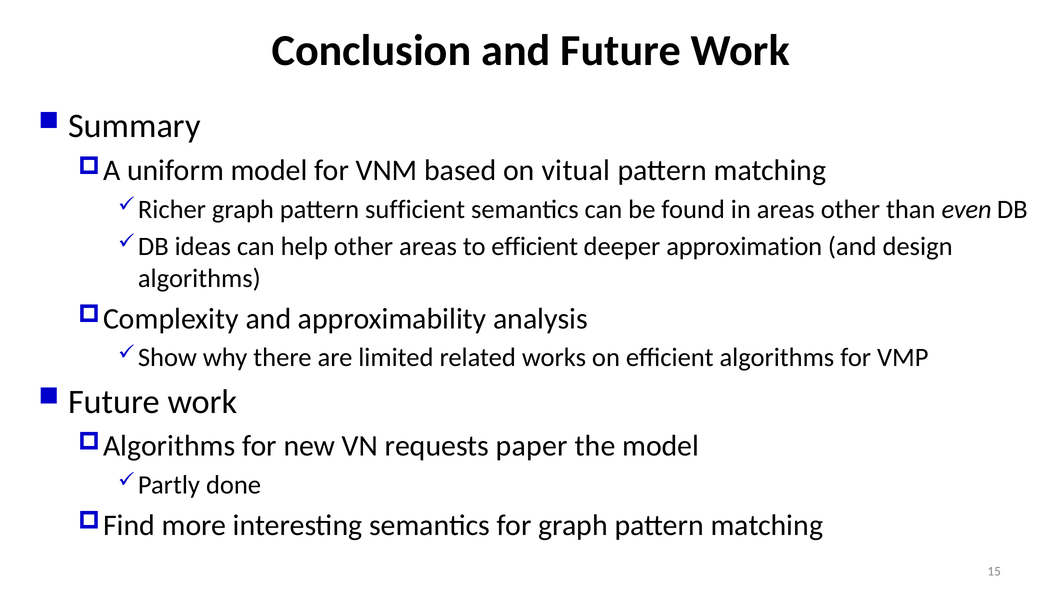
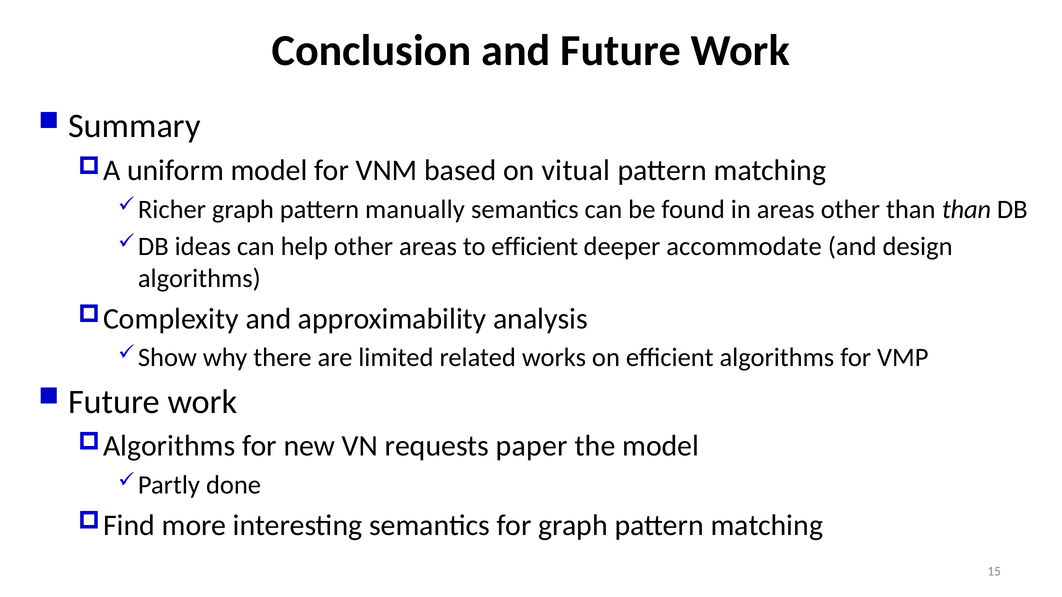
sufficient: sufficient -> manually
than even: even -> than
approximation: approximation -> accommodate
